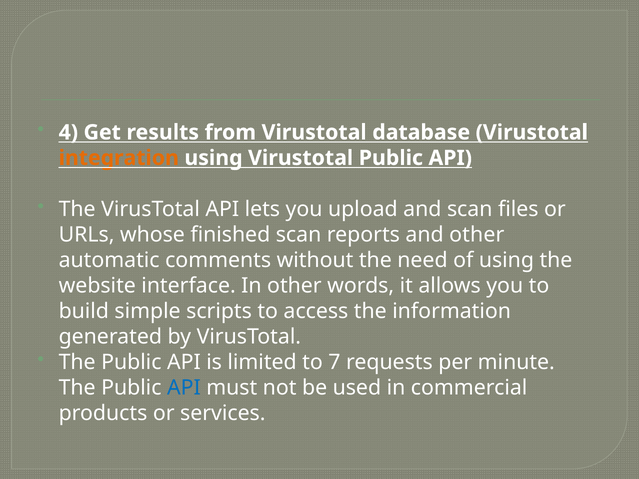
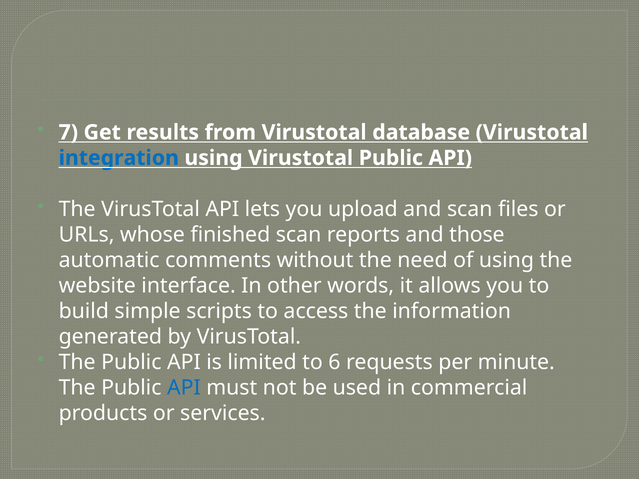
4: 4 -> 7
integration colour: orange -> blue
and other: other -> those
7: 7 -> 6
